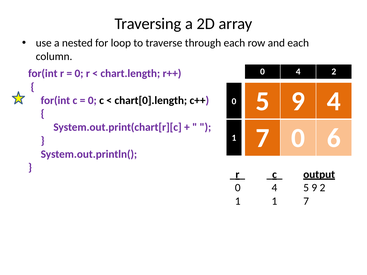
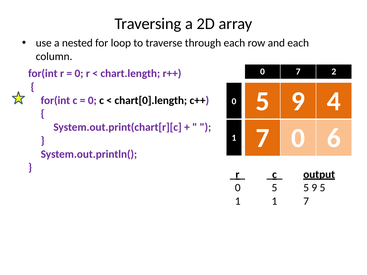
4 at (298, 72): 4 -> 7
4 at (274, 188): 4 -> 5
9 2: 2 -> 5
